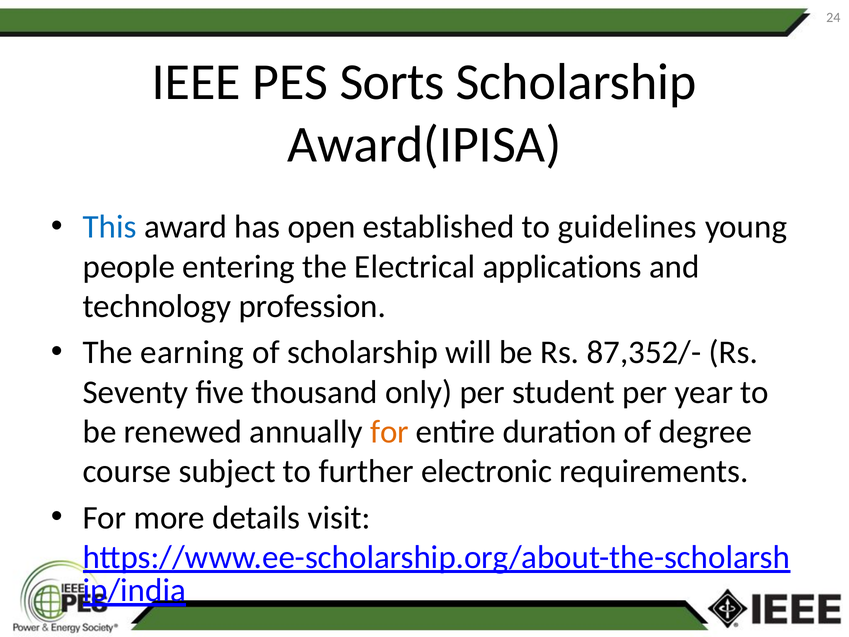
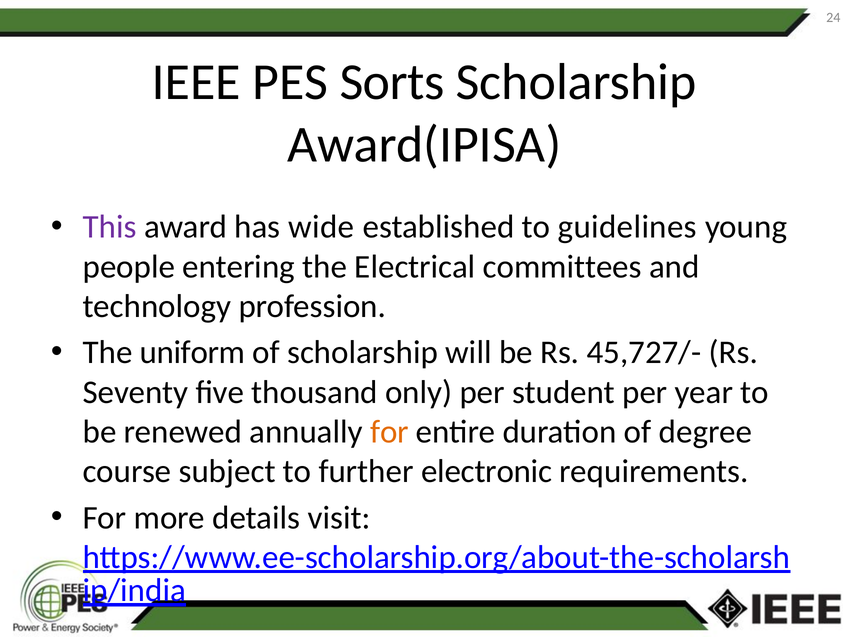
This colour: blue -> purple
open: open -> wide
applications: applications -> committees
earning: earning -> uniform
87,352/-: 87,352/- -> 45,727/-
